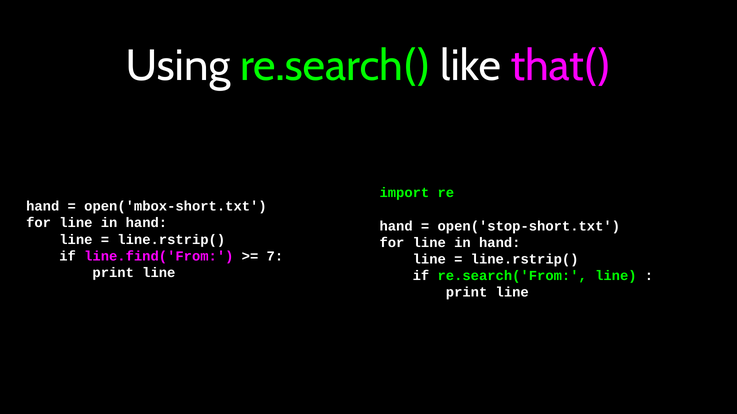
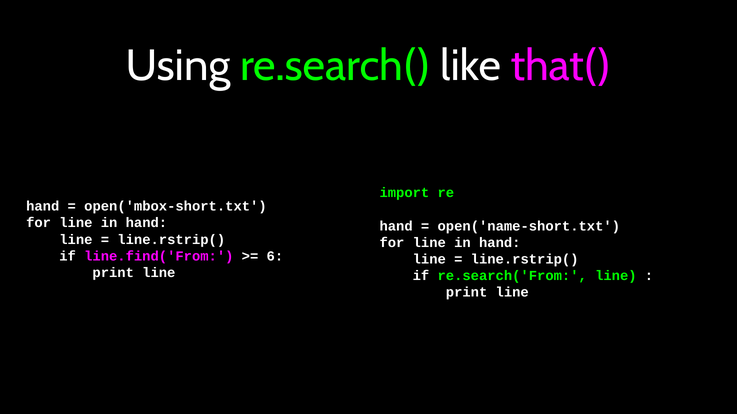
open('stop-short.txt: open('stop-short.txt -> open('name-short.txt
7: 7 -> 6
